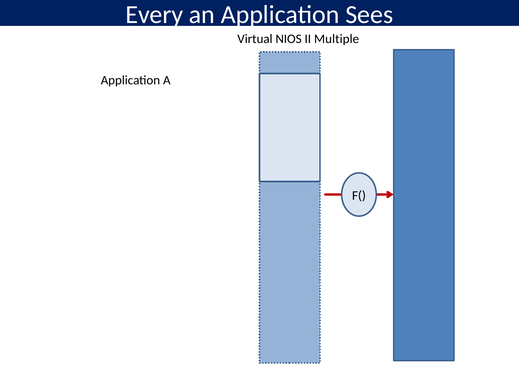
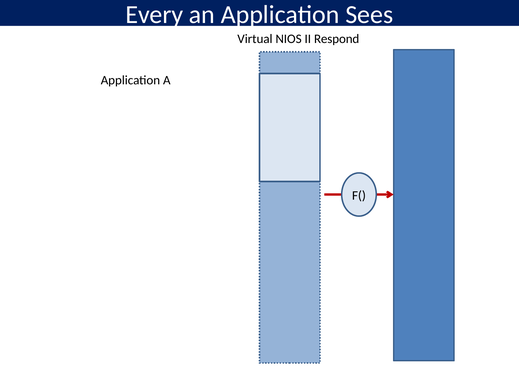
Multiple: Multiple -> Respond
